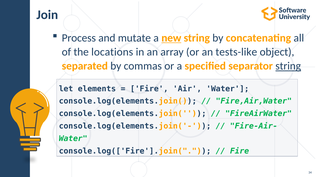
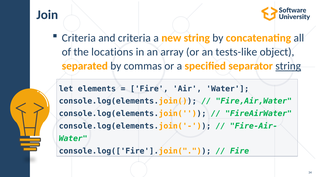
Process at (79, 38): Process -> Criteria
and mutate: mutate -> criteria
new underline: present -> none
